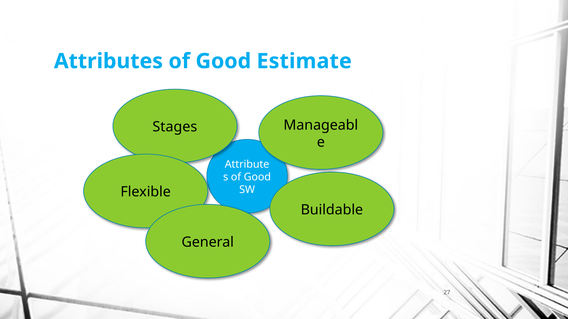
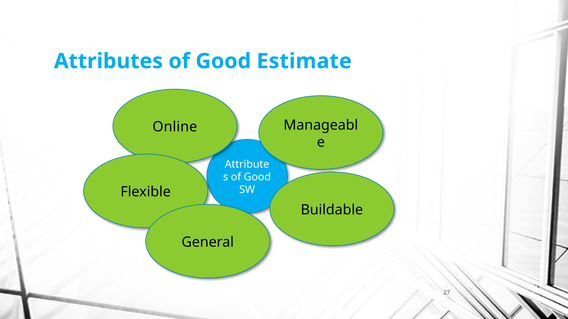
Stages: Stages -> Online
